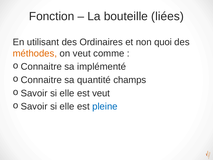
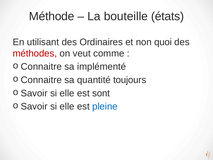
Fonction: Fonction -> Méthode
liées: liées -> états
méthodes colour: orange -> red
champs: champs -> toujours
est veut: veut -> sont
